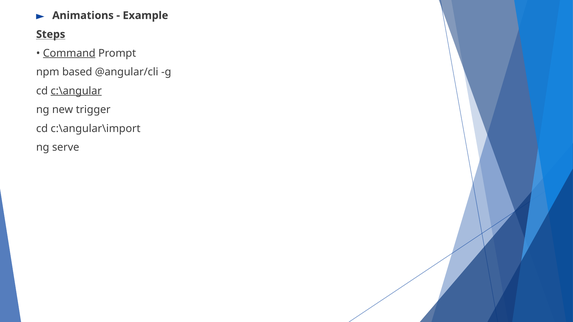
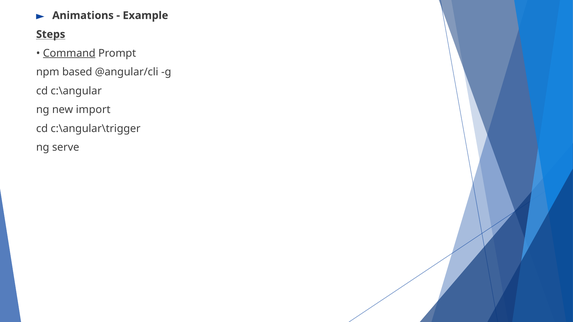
c:\angular underline: present -> none
trigger: trigger -> import
c:\angular\import: c:\angular\import -> c:\angular\trigger
